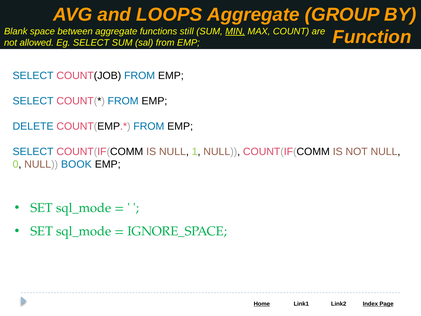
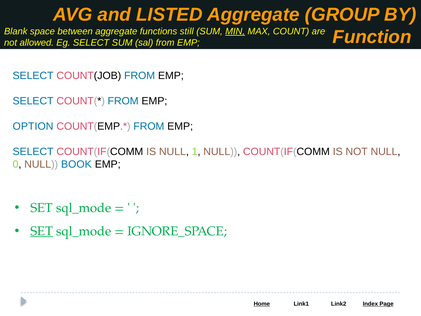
LOOPS: LOOPS -> LISTED
DELETE: DELETE -> OPTION
SET at (42, 231) underline: none -> present
